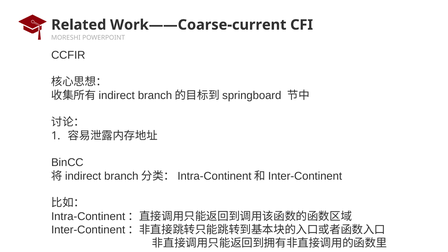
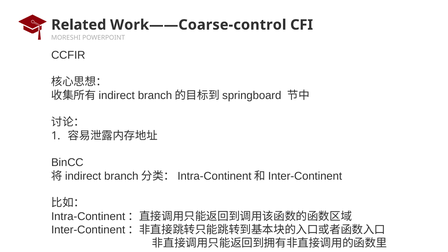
Work——Coarse-current: Work——Coarse-current -> Work——Coarse-control
